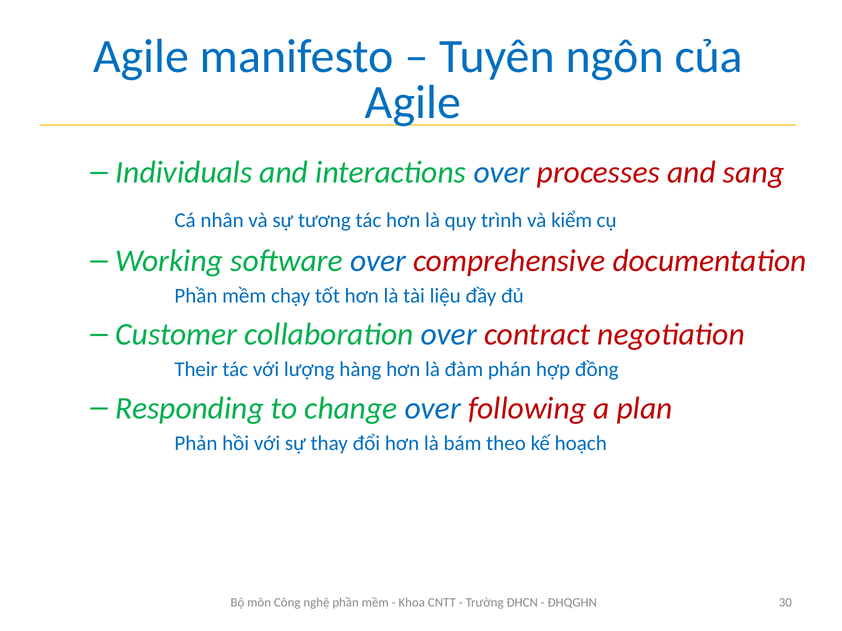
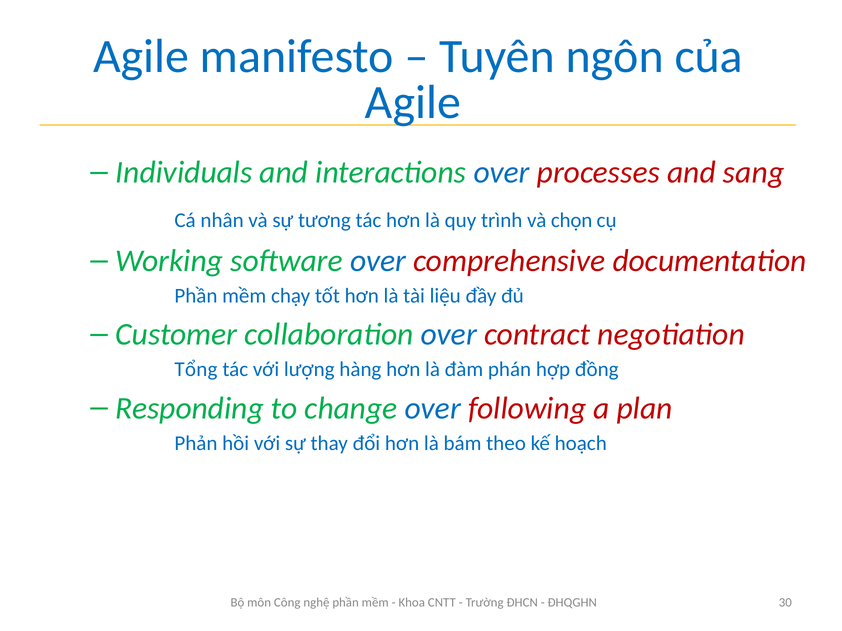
kiểm: kiểm -> chọn
Their: Their -> Tổng
